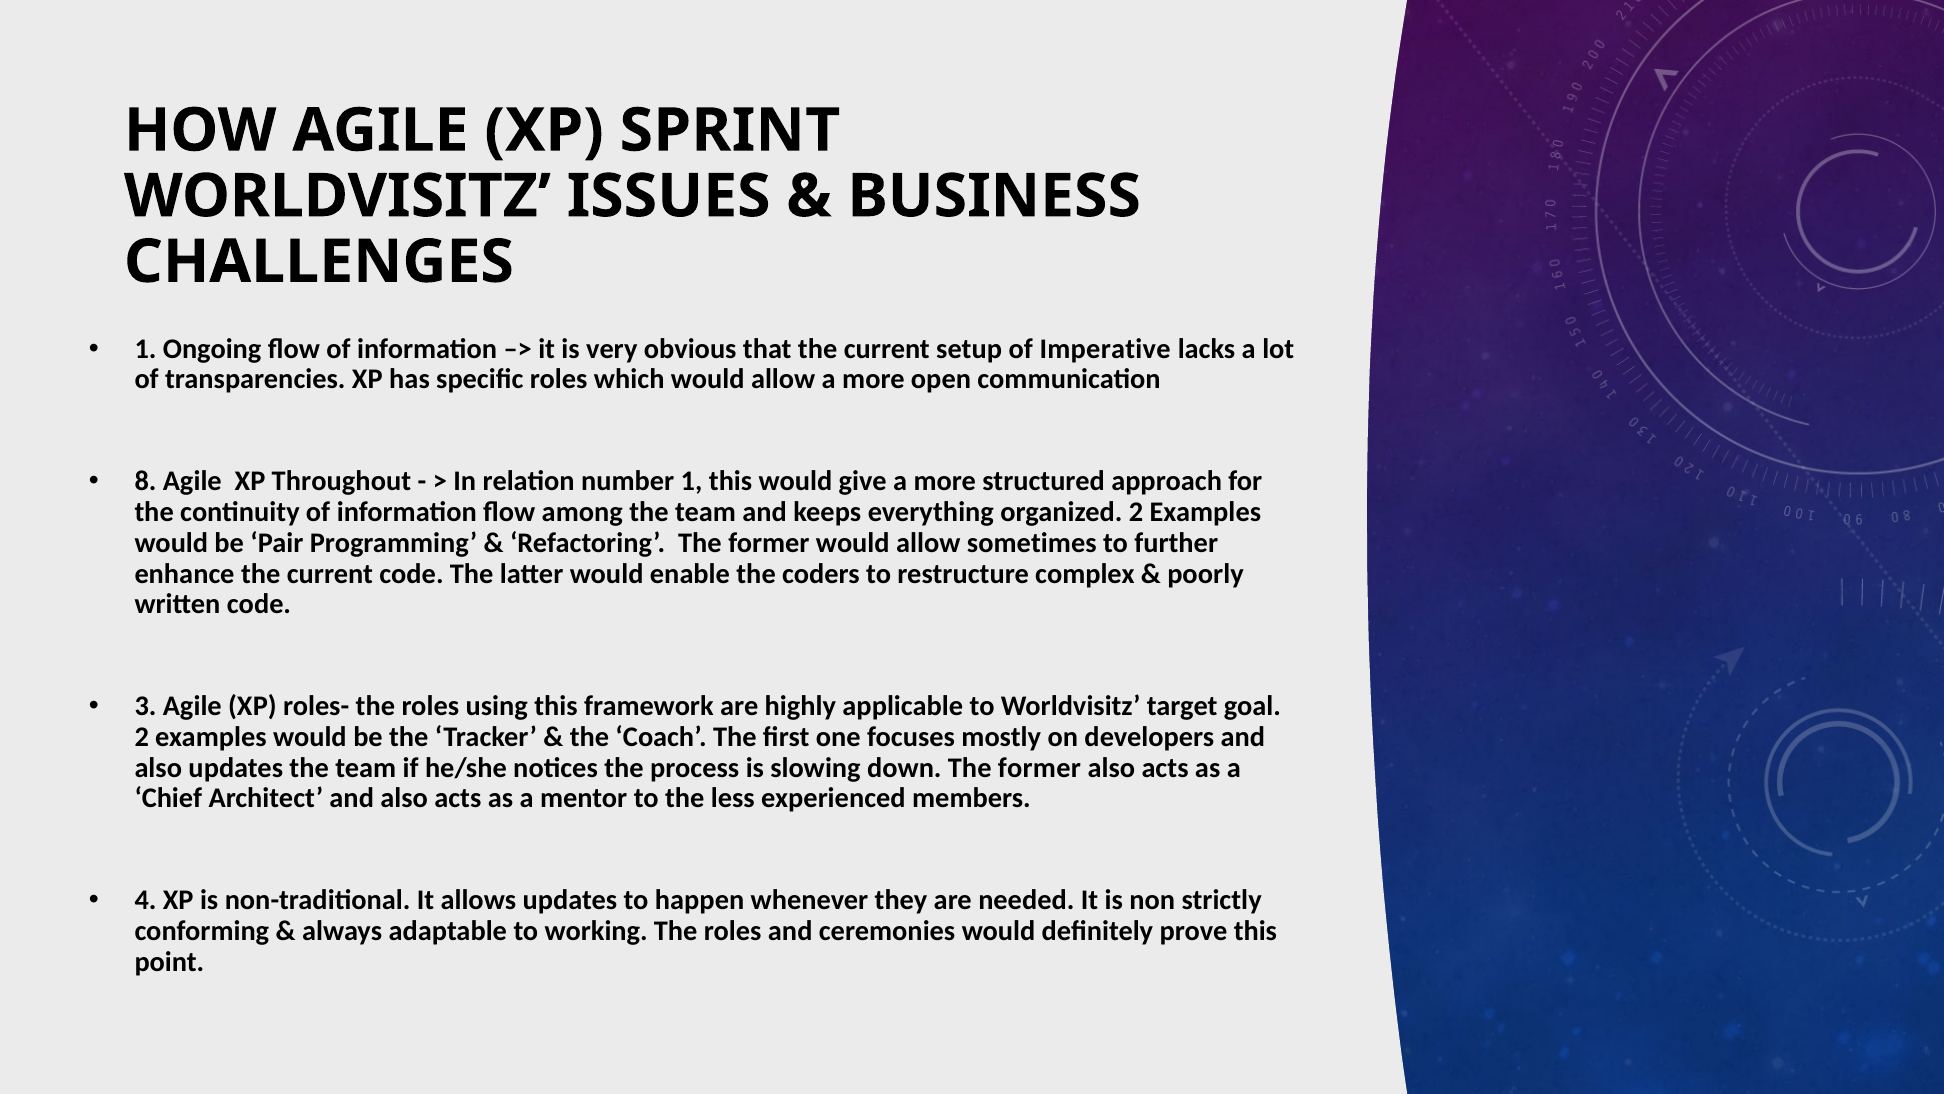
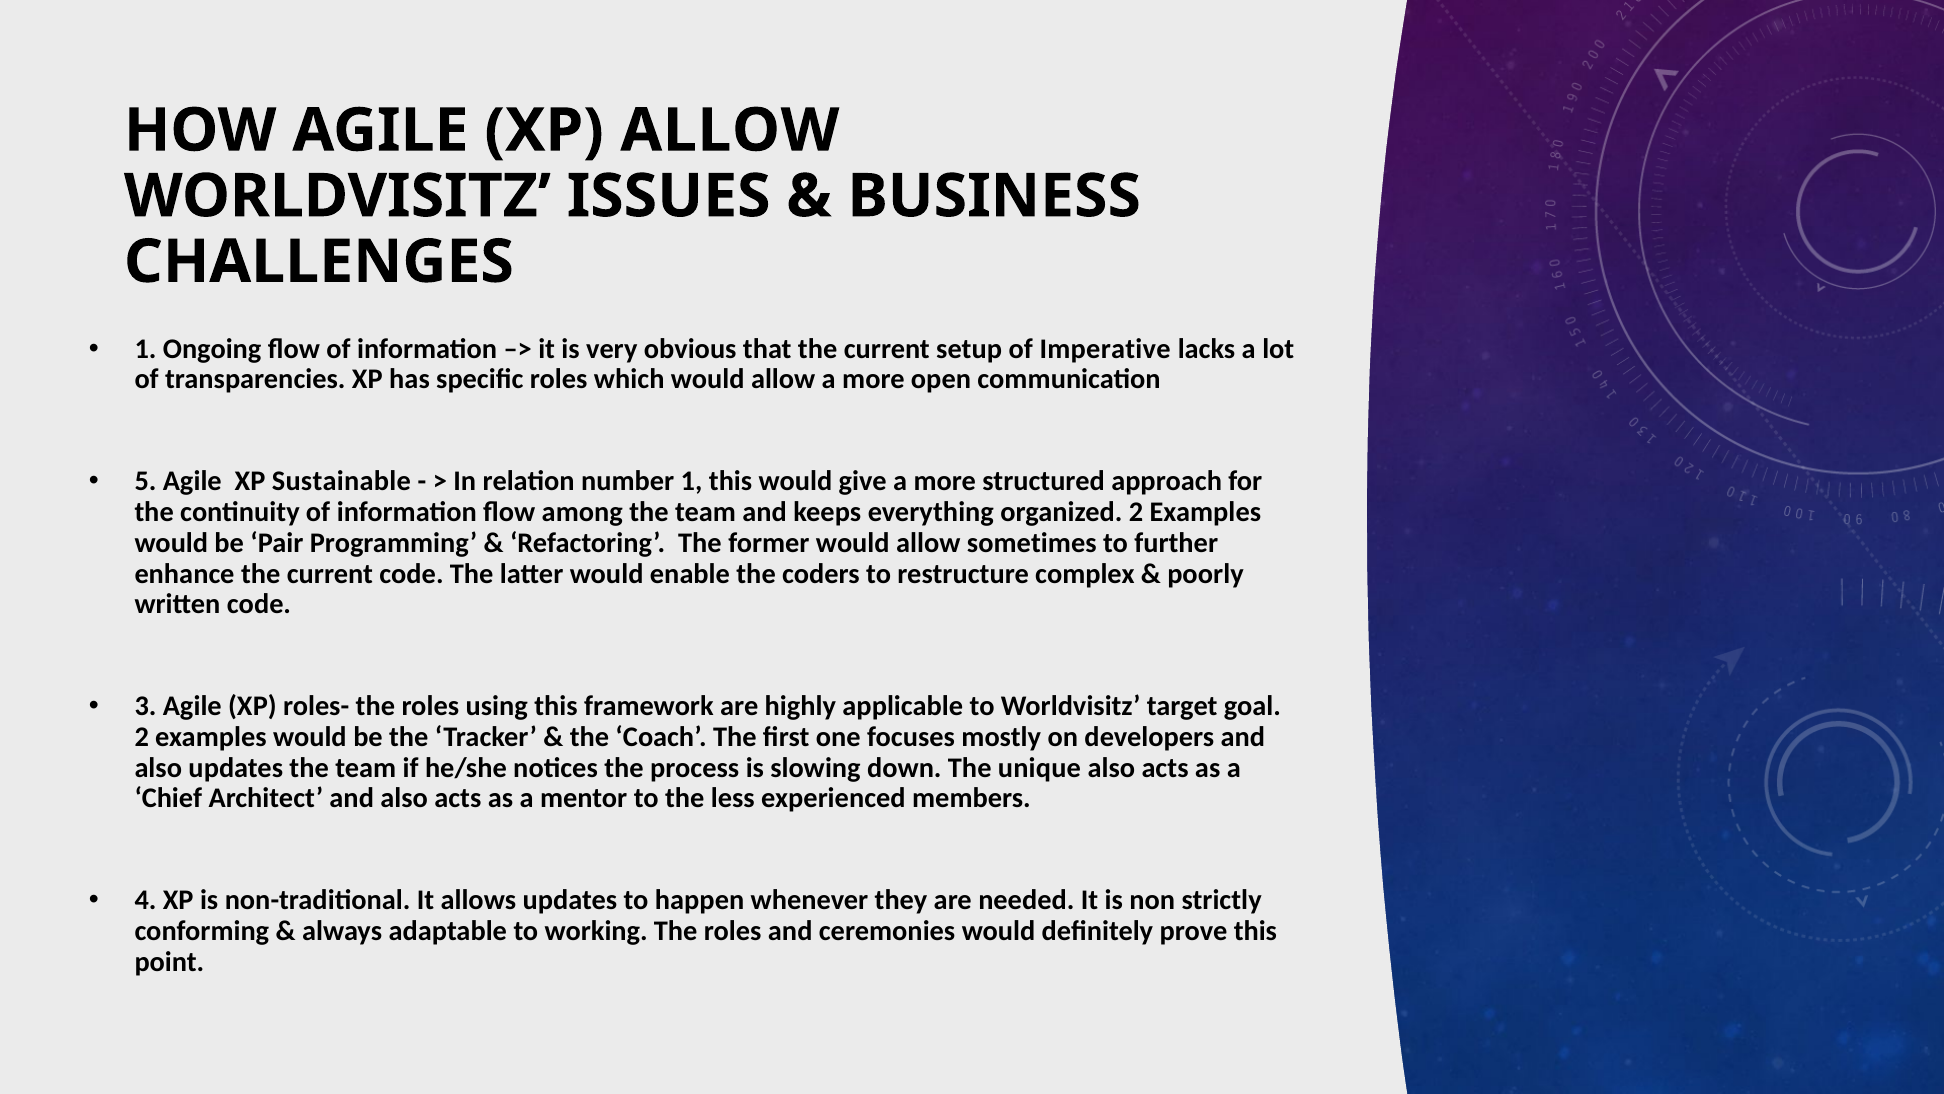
XP SPRINT: SPRINT -> ALLOW
8: 8 -> 5
Throughout: Throughout -> Sustainable
down The former: former -> unique
